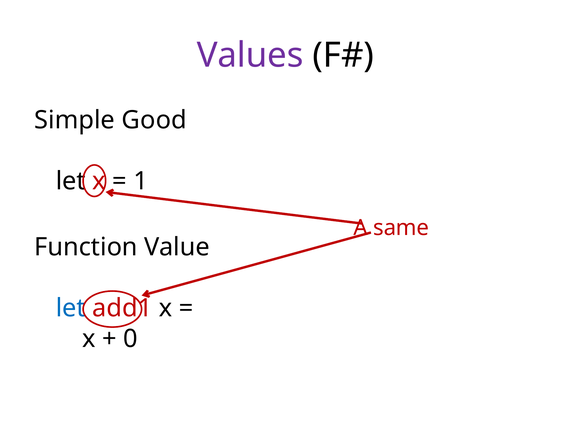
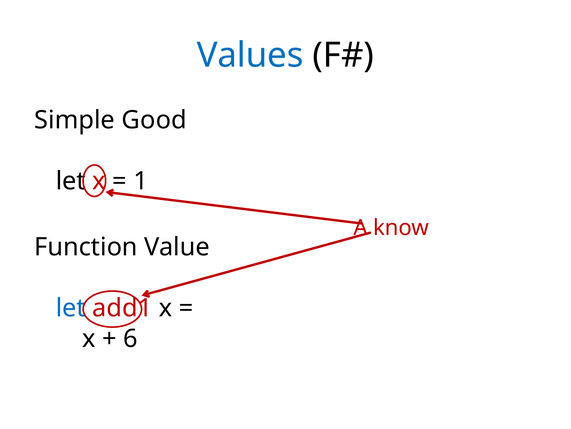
Values colour: purple -> blue
same: same -> know
0: 0 -> 6
